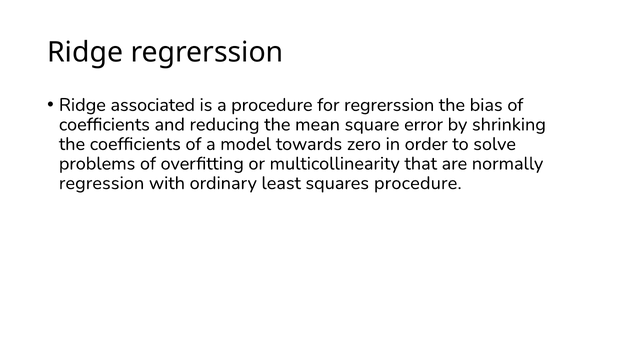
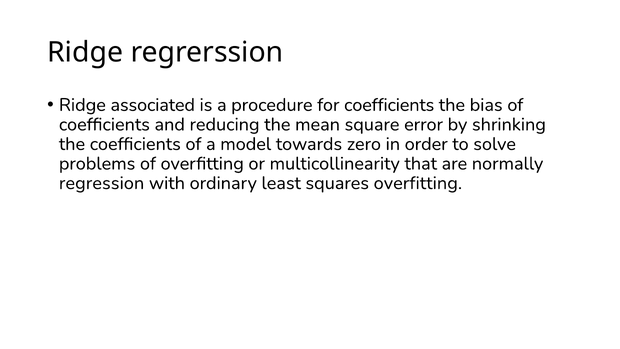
for regrerssion: regrerssion -> coefficients
squares procedure: procedure -> overfitting
